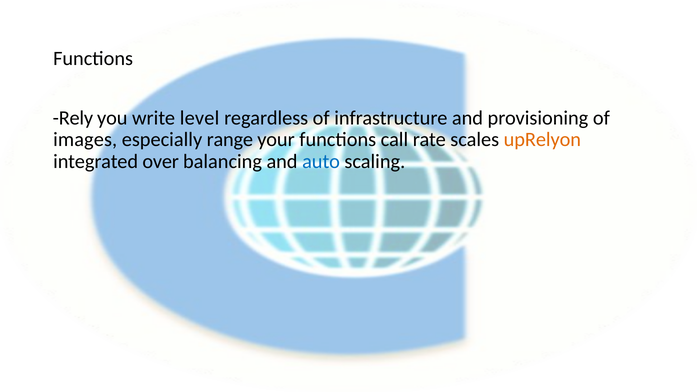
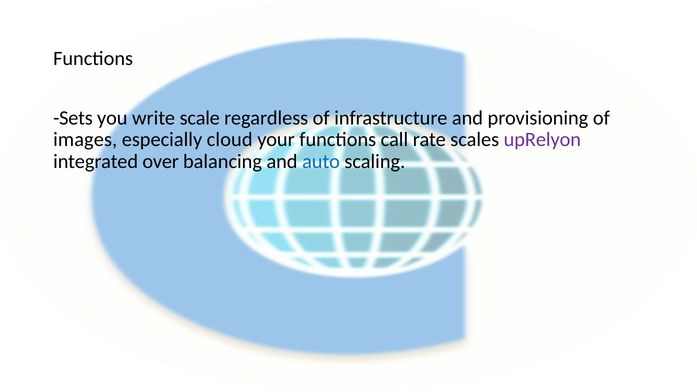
Rely: Rely -> Sets
level: level -> scale
range: range -> cloud
upRelyon colour: orange -> purple
